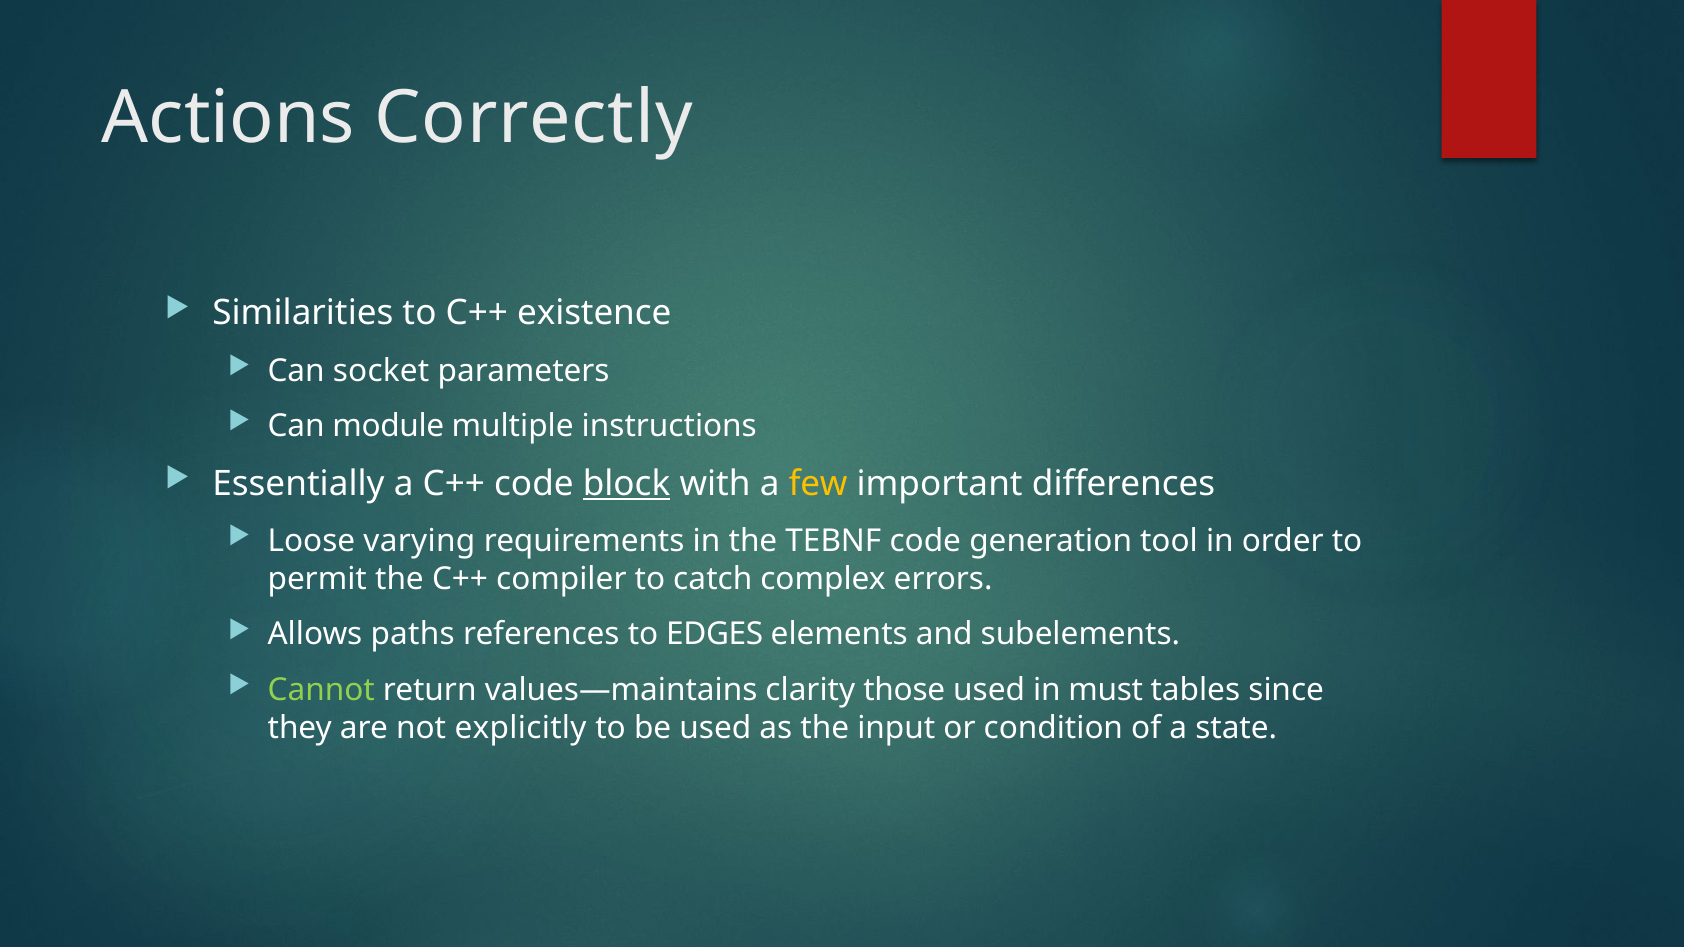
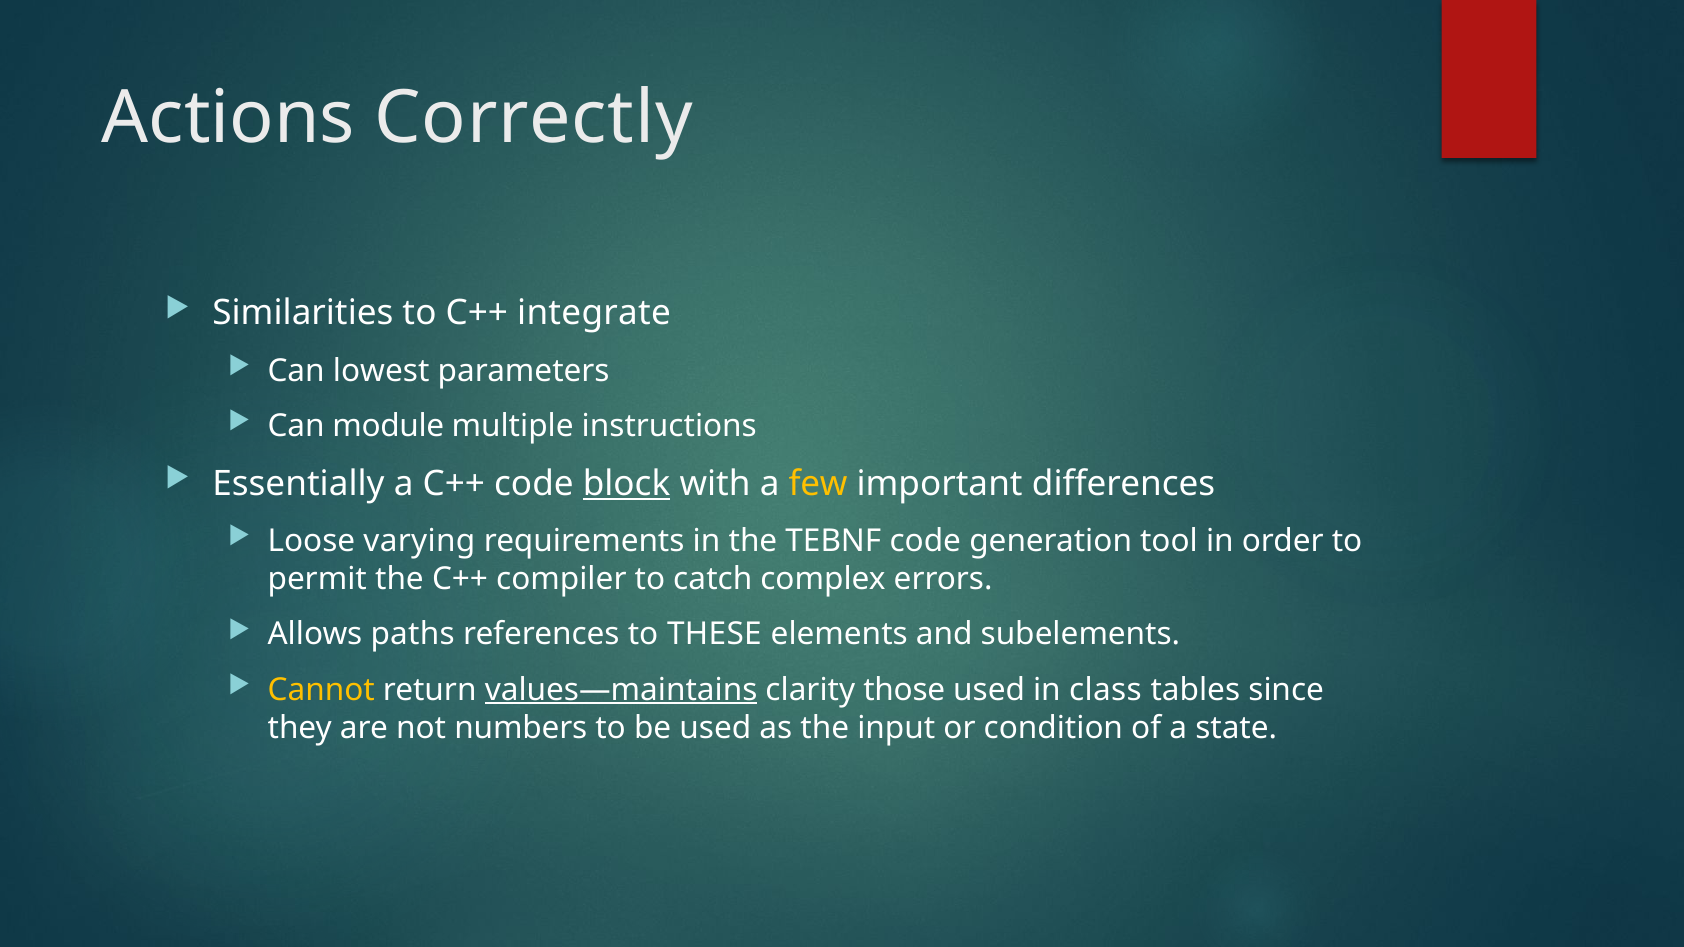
existence: existence -> integrate
socket: socket -> lowest
EDGES: EDGES -> THESE
Cannot colour: light green -> yellow
values—maintains underline: none -> present
must: must -> class
explicitly: explicitly -> numbers
